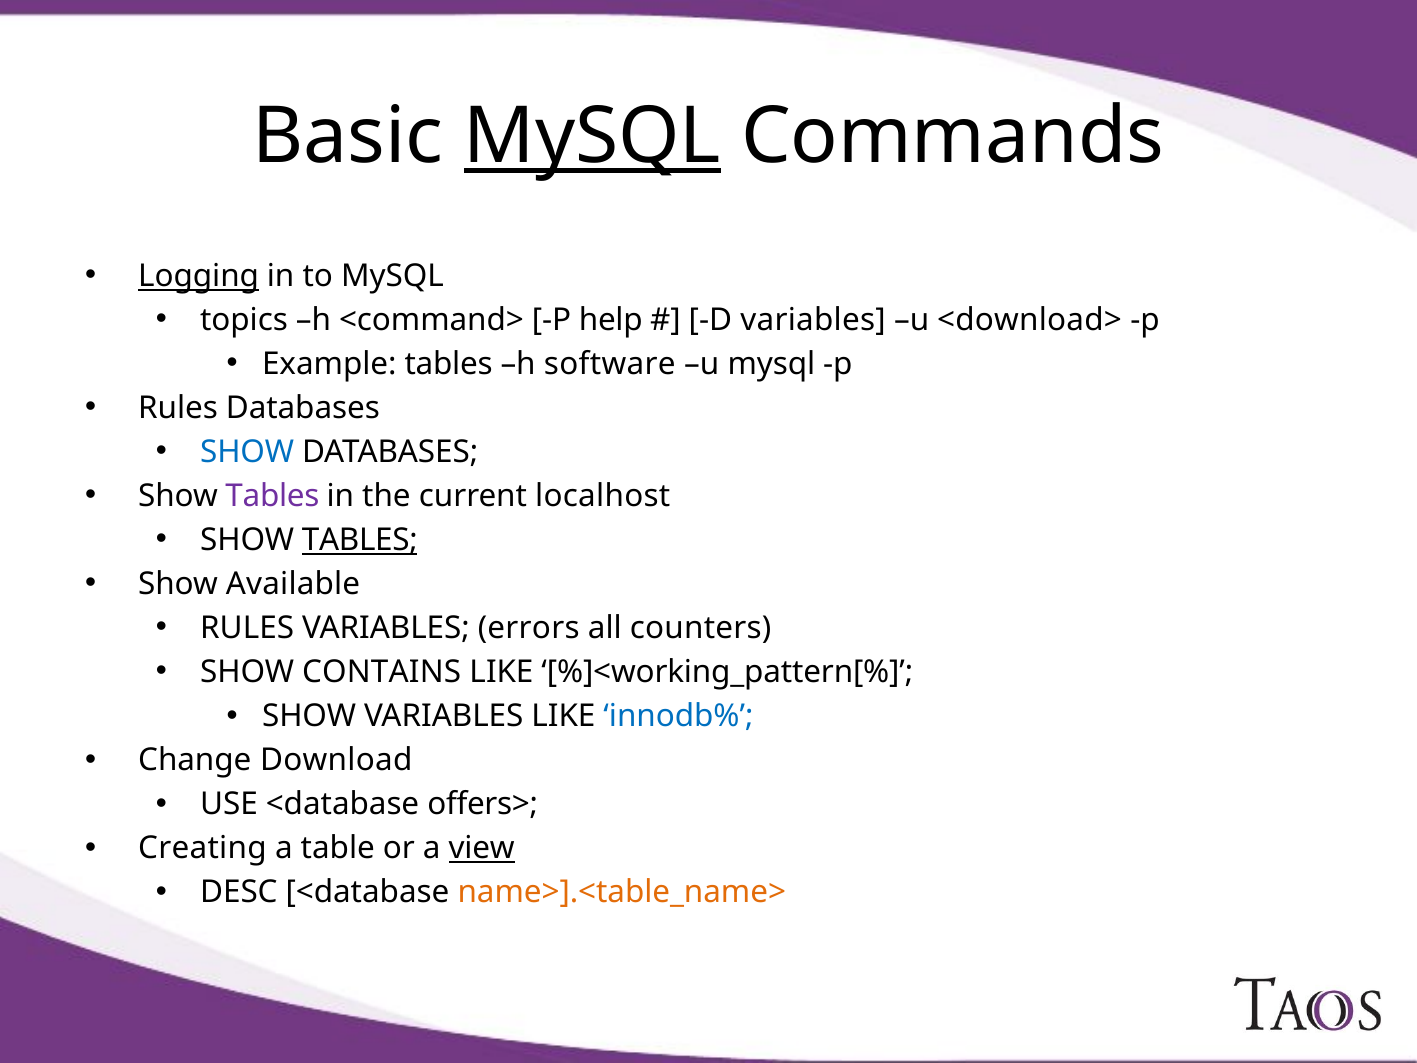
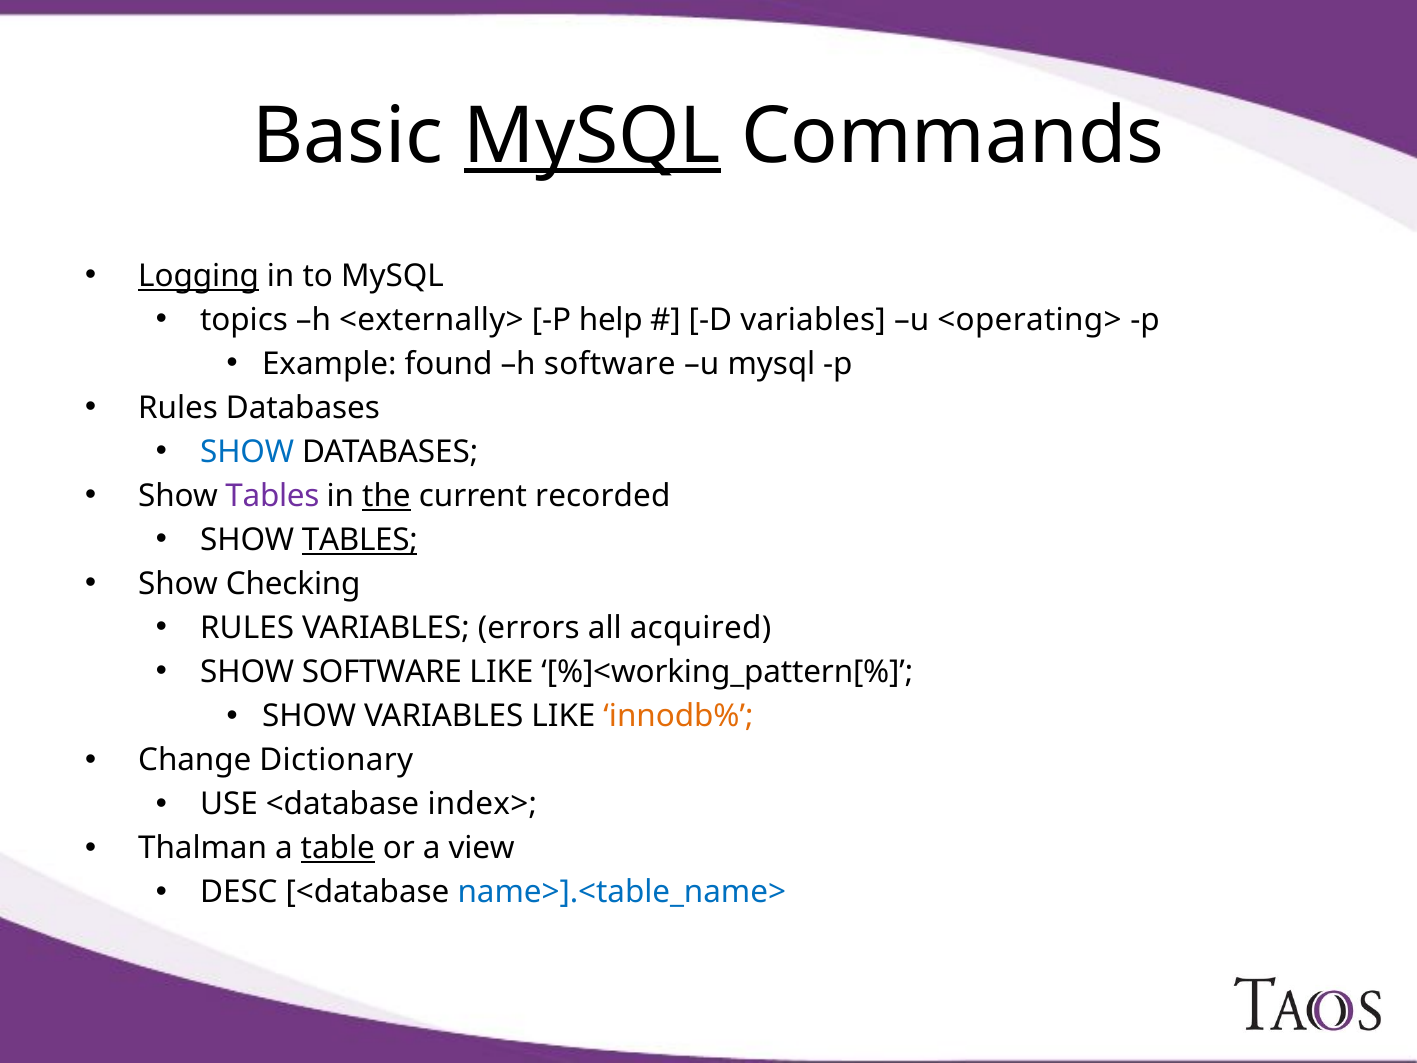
<command>: <command> -> <externally>
<download>: <download> -> <operating>
Example tables: tables -> found
the underline: none -> present
localhost: localhost -> recorded
Available: Available -> Checking
counters: counters -> acquired
SHOW CONTAINS: CONTAINS -> SOFTWARE
innodb% colour: blue -> orange
Download: Download -> Dictionary
offers>: offers> -> index>
Creating: Creating -> Thalman
table underline: none -> present
view underline: present -> none
name>].<table_name> colour: orange -> blue
